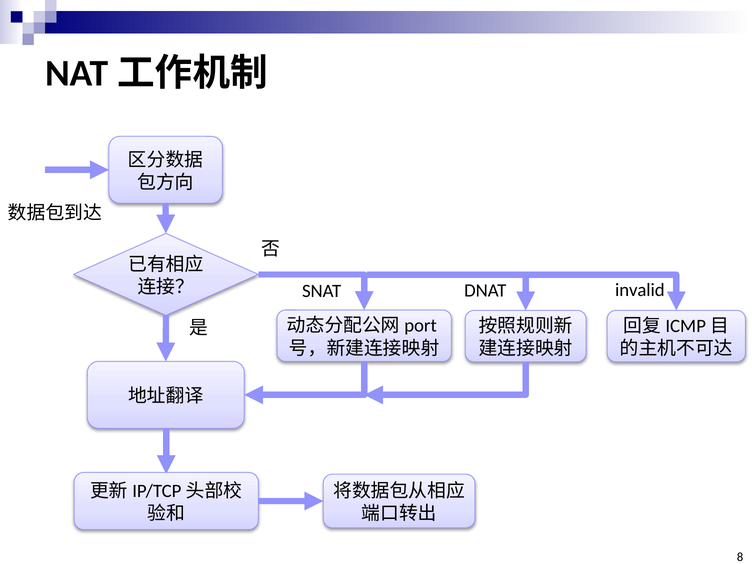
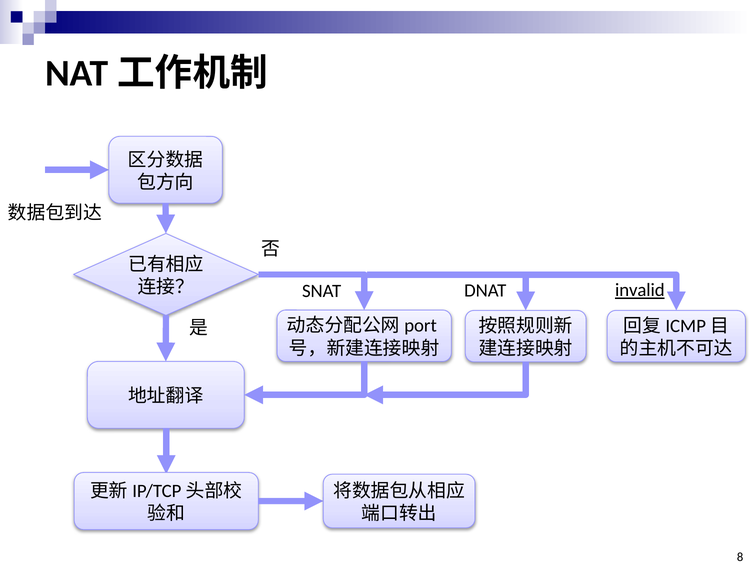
invalid underline: none -> present
